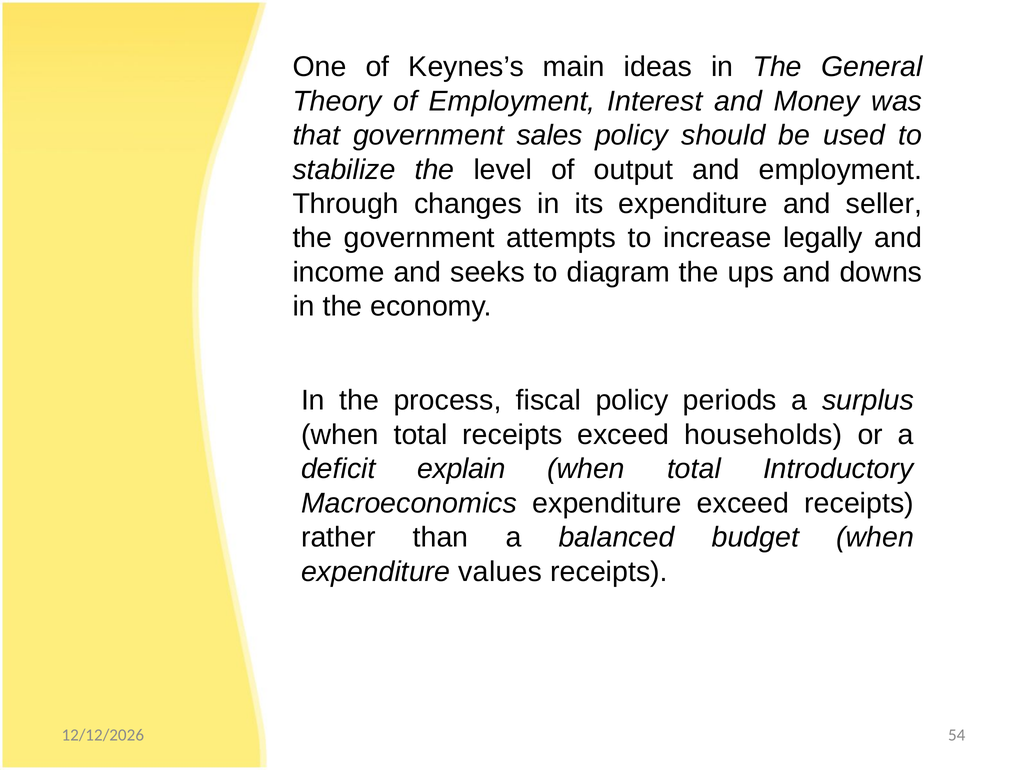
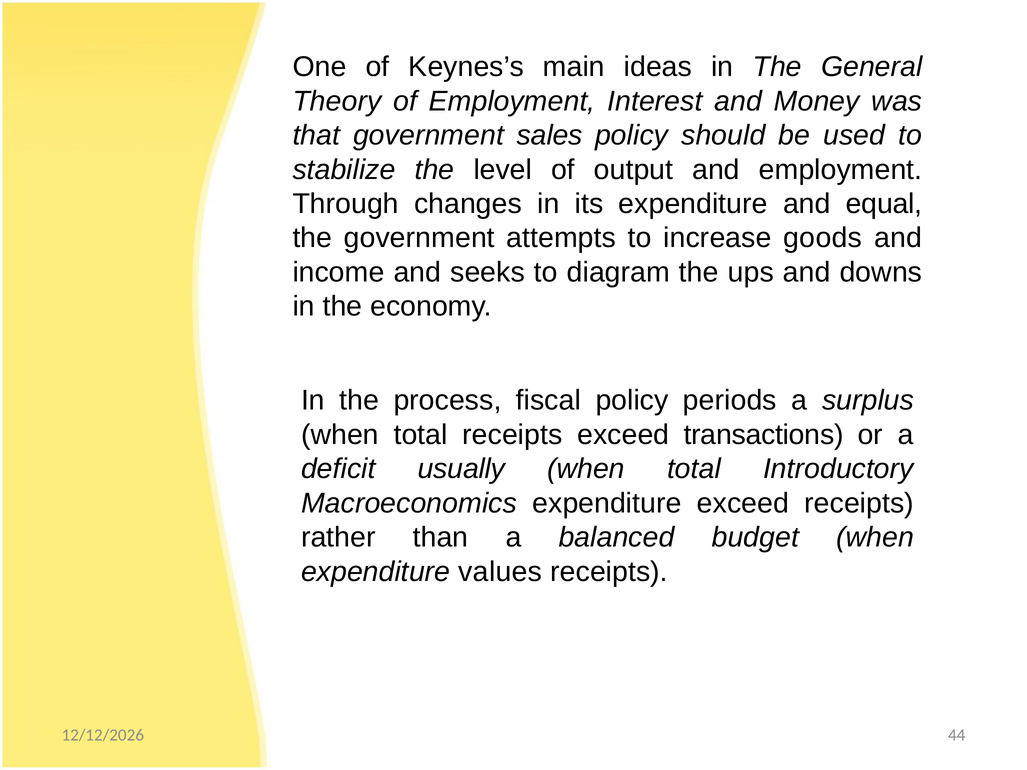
seller: seller -> equal
legally: legally -> goods
households: households -> transactions
explain: explain -> usually
54: 54 -> 44
